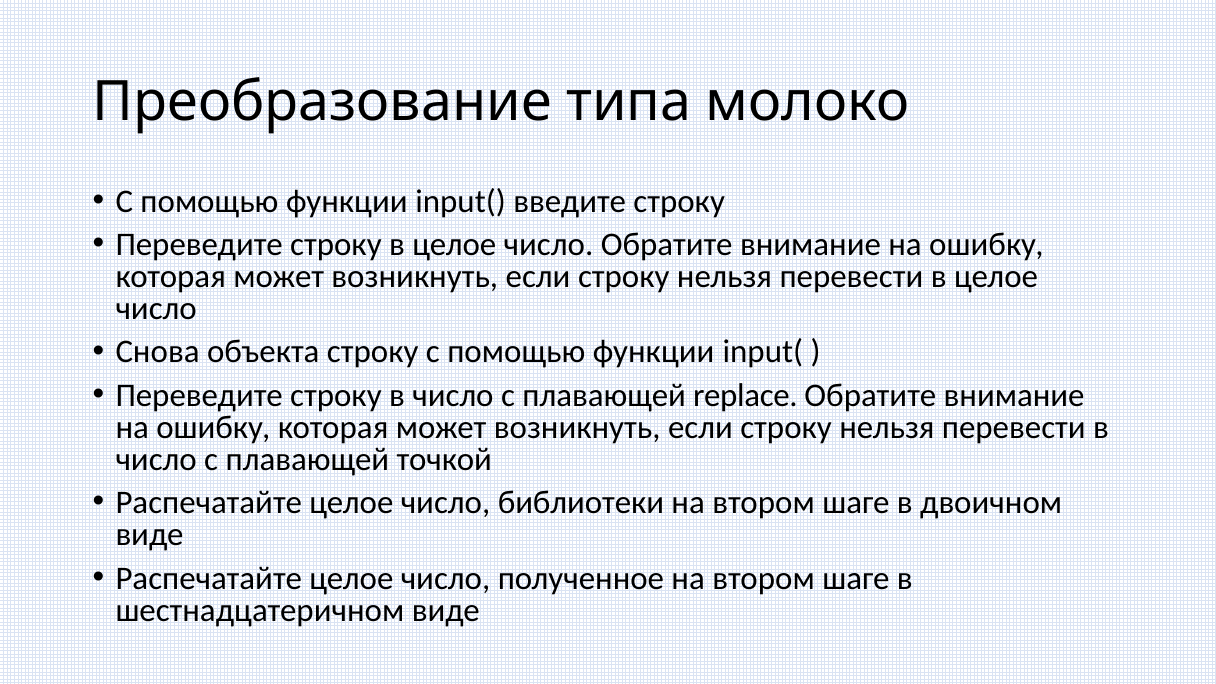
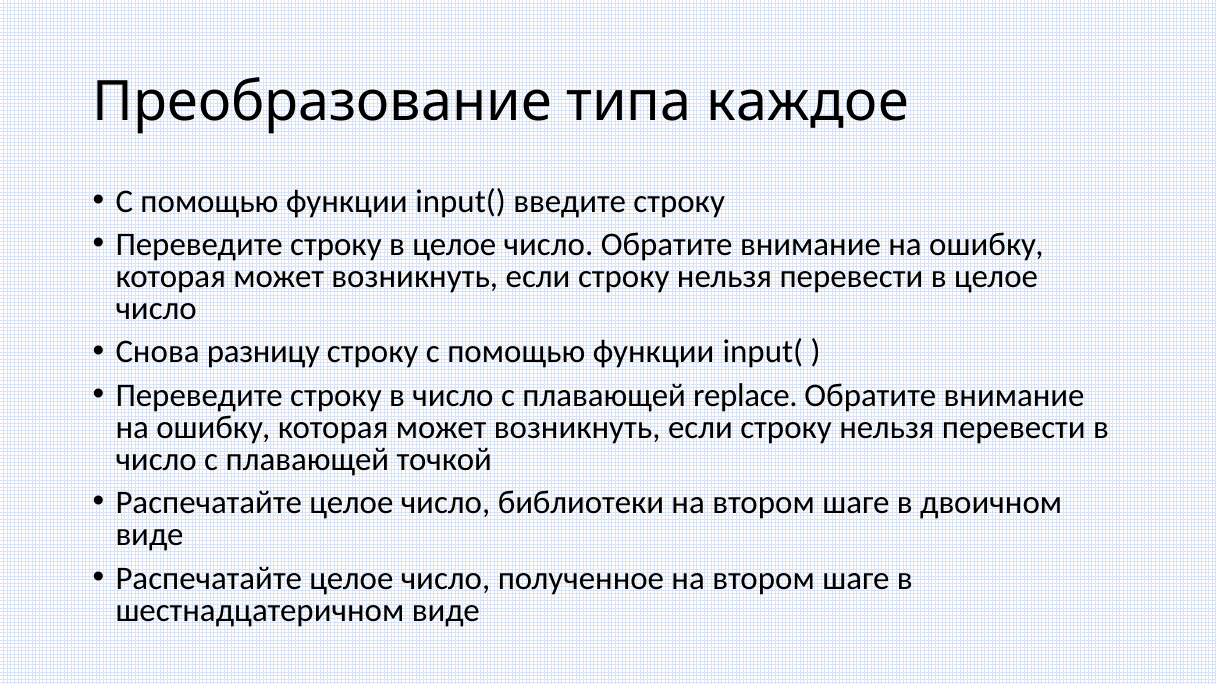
молоко: молоко -> каждое
объекта: объекта -> разницу
